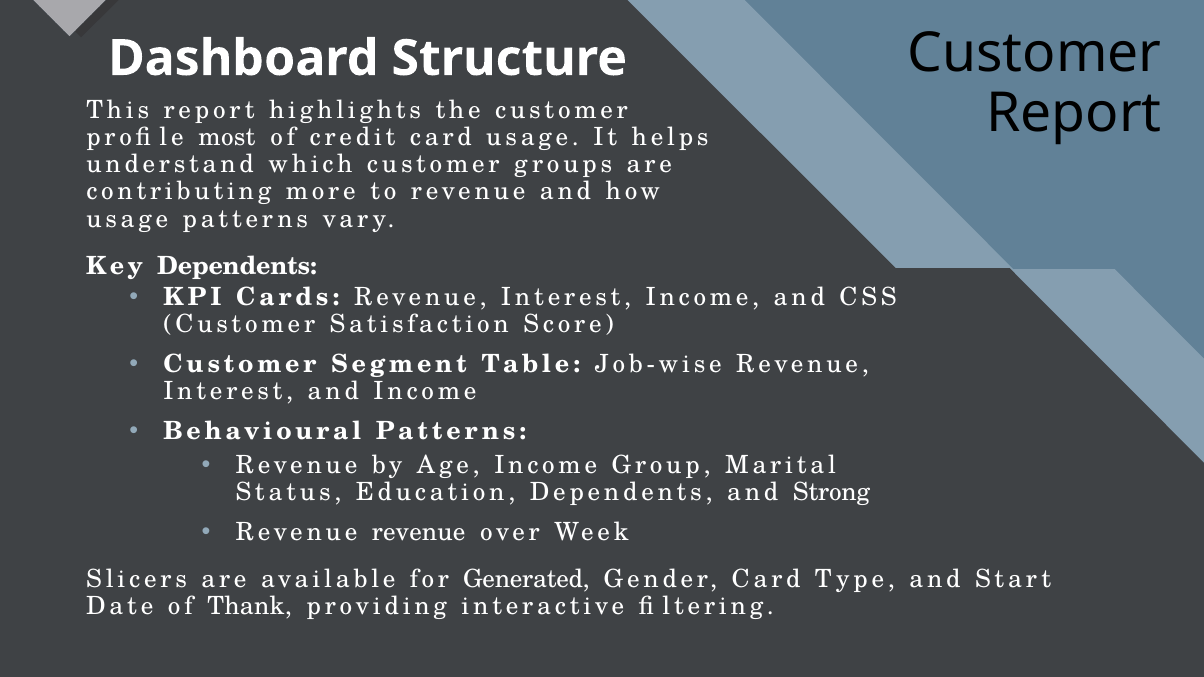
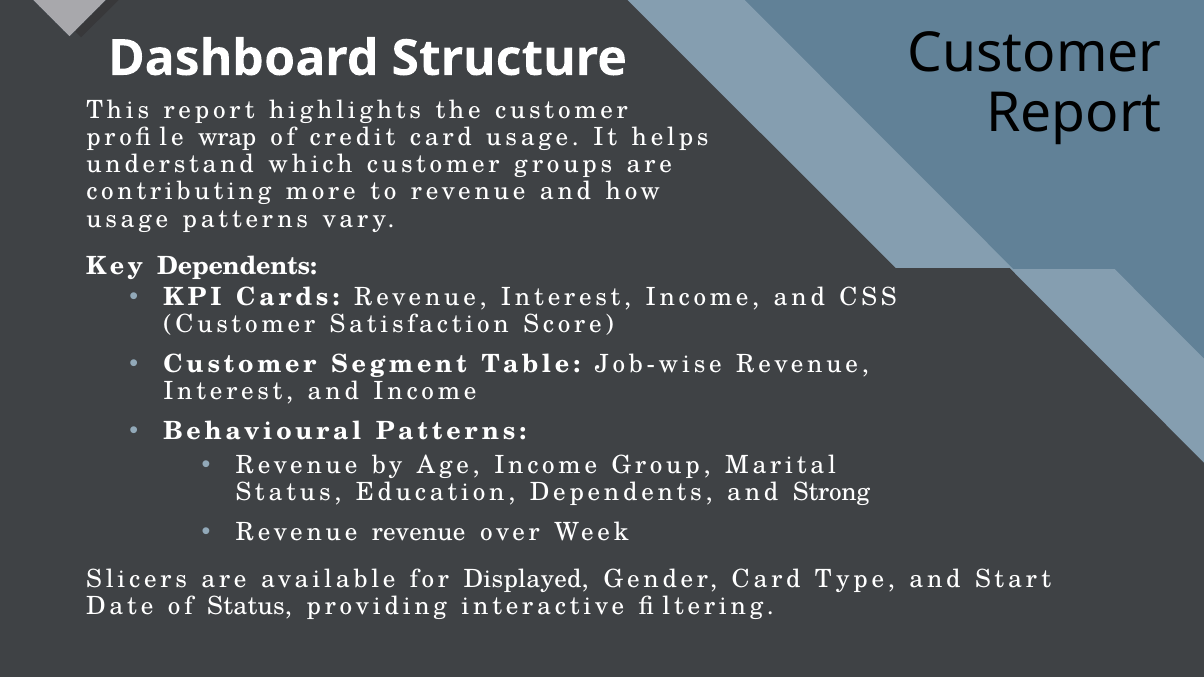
most: most -> wrap
Generated: Generated -> Displayed
of Thank: Thank -> Status
